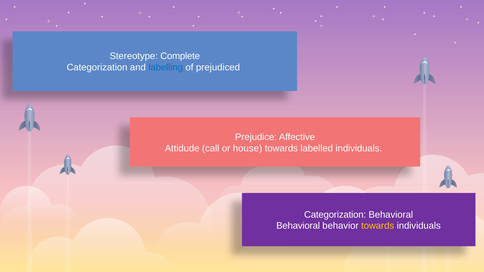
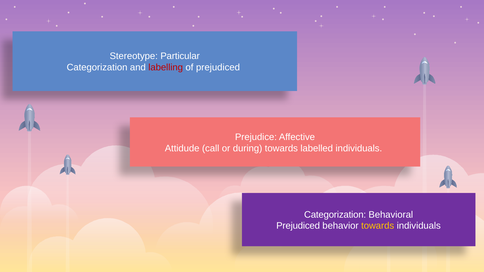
Complete: Complete -> Particular
labelling colour: blue -> red
house: house -> during
Behavioral at (298, 226): Behavioral -> Prejudiced
